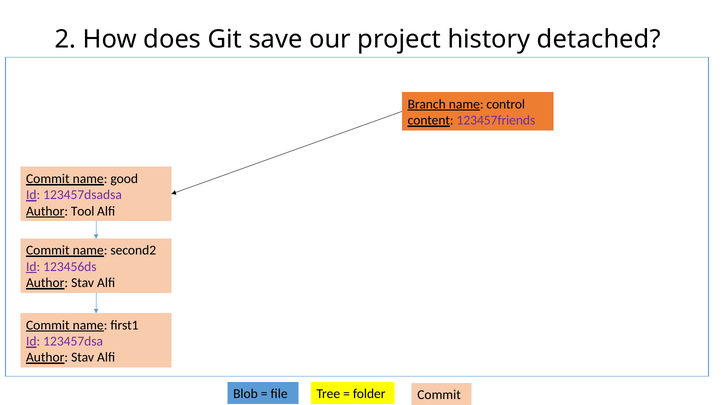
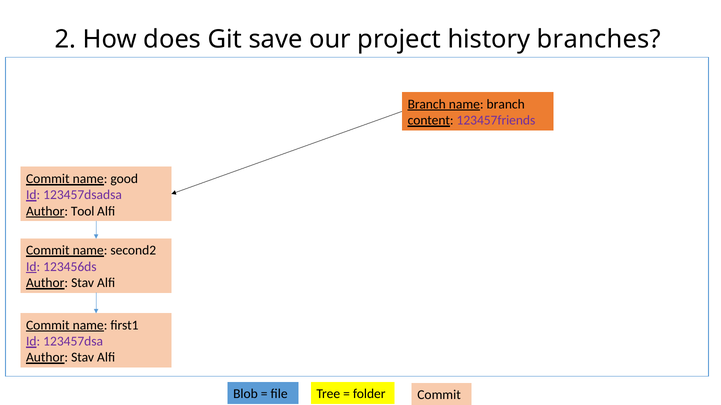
detached: detached -> branches
name control: control -> branch
